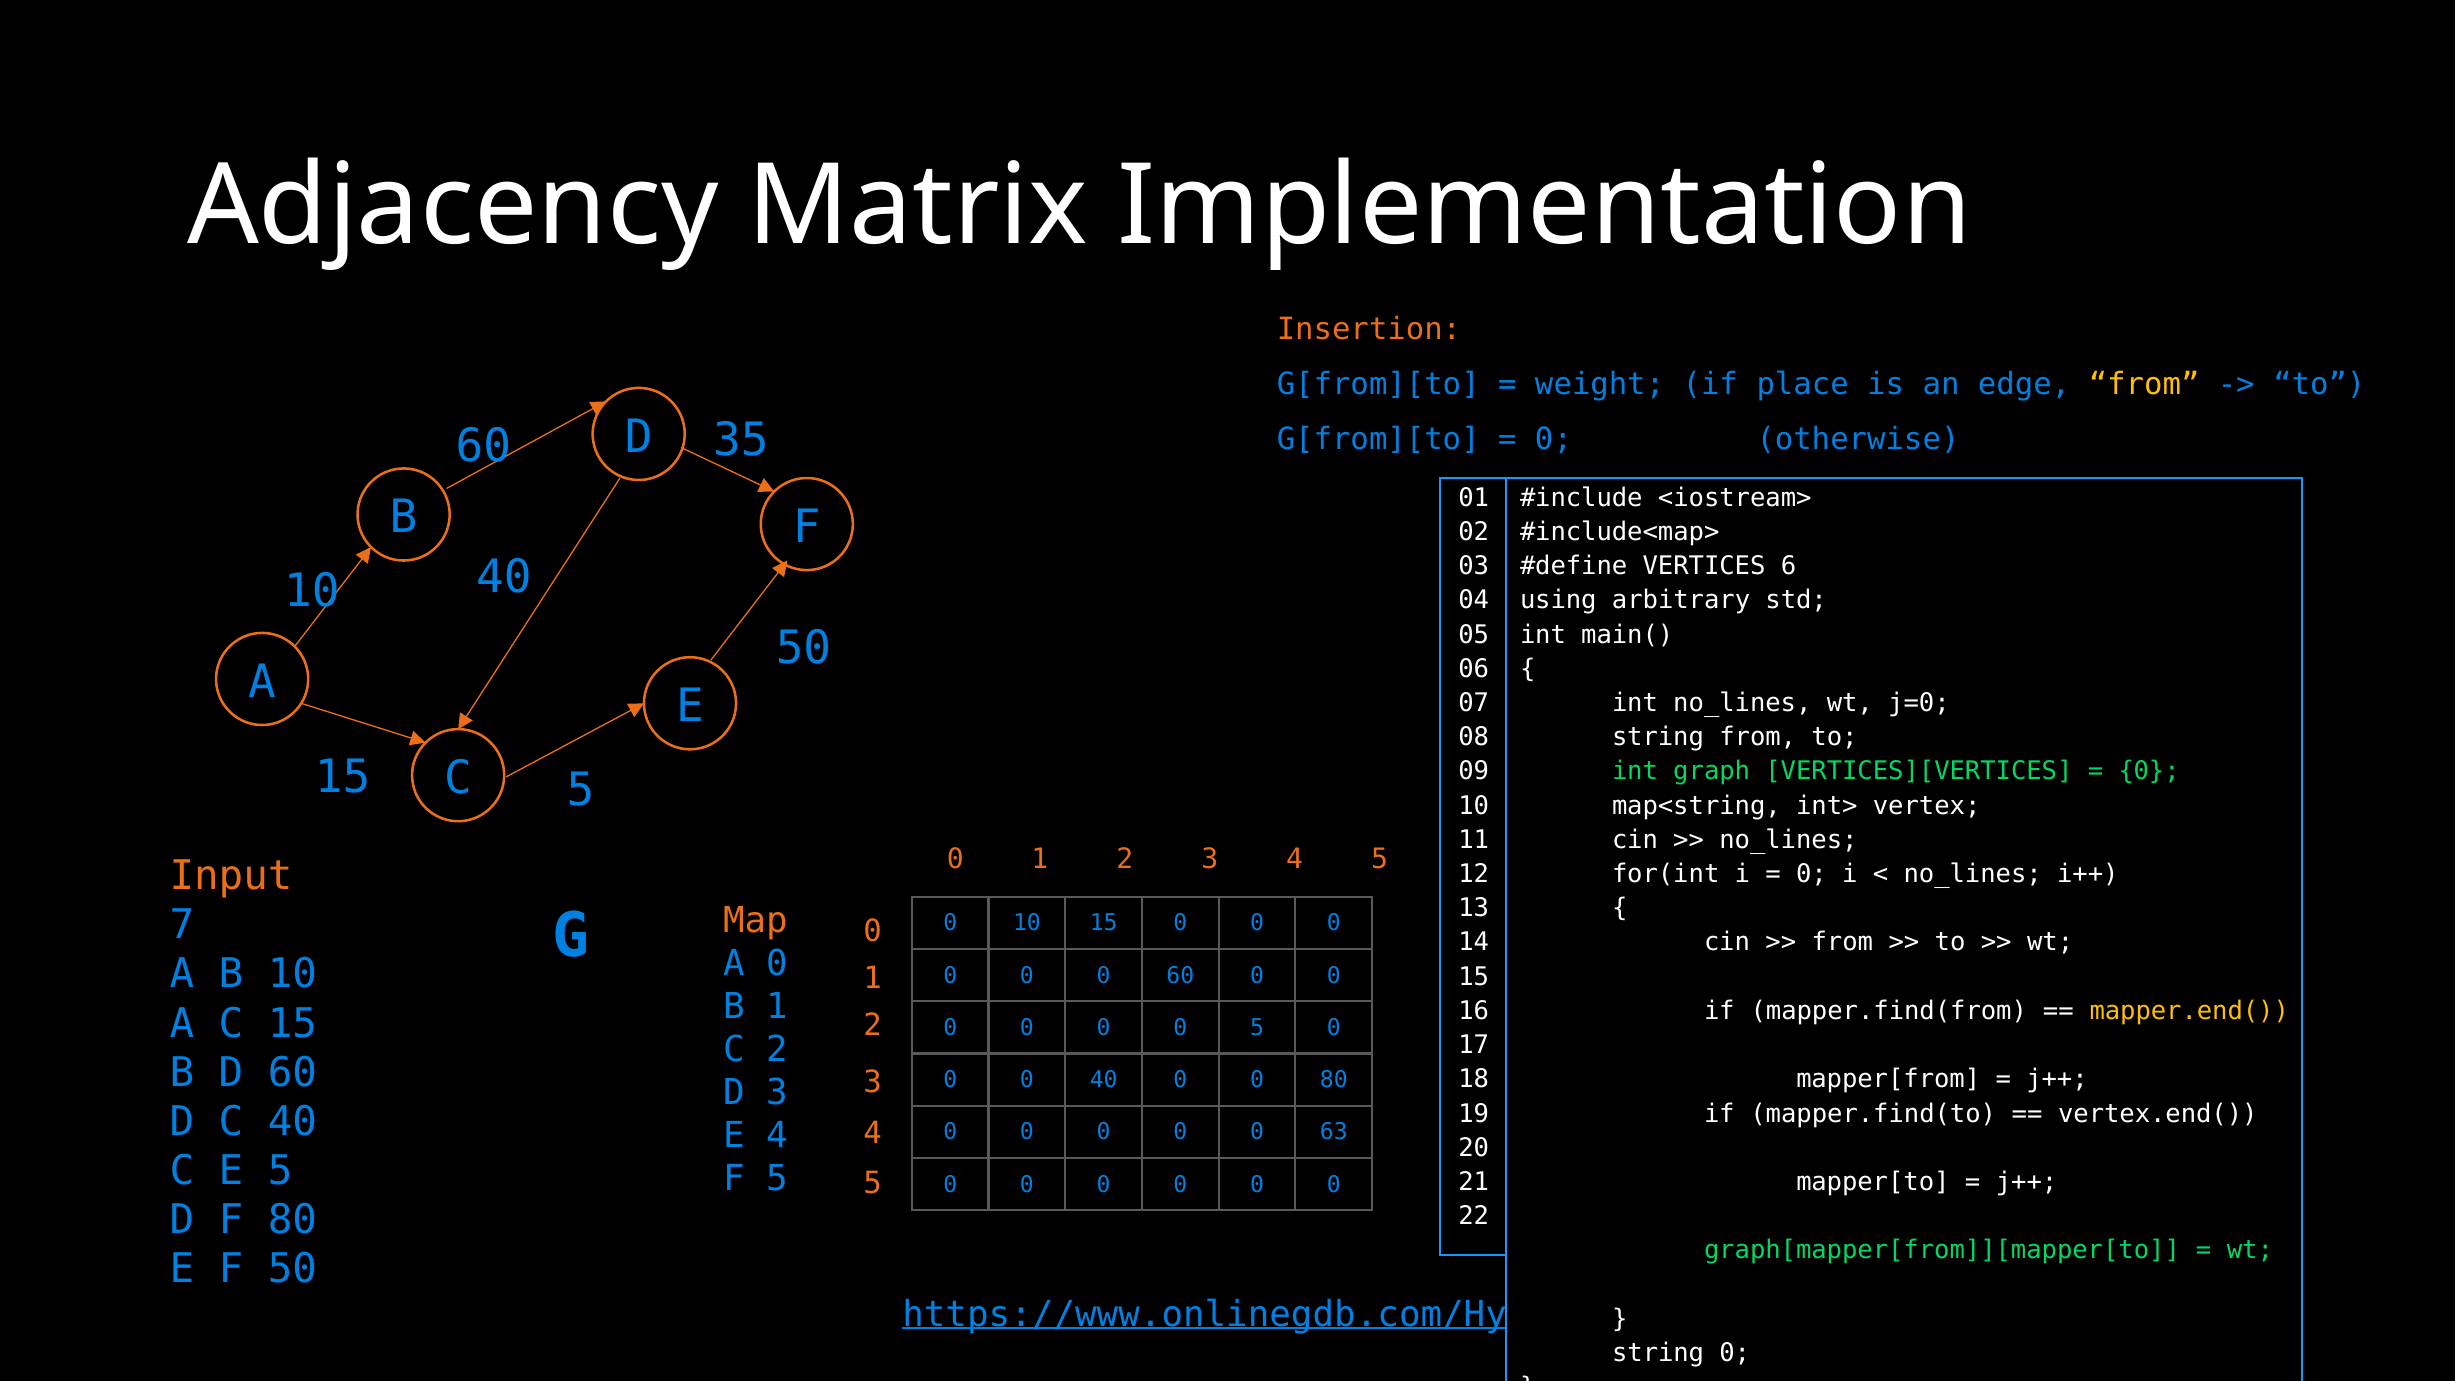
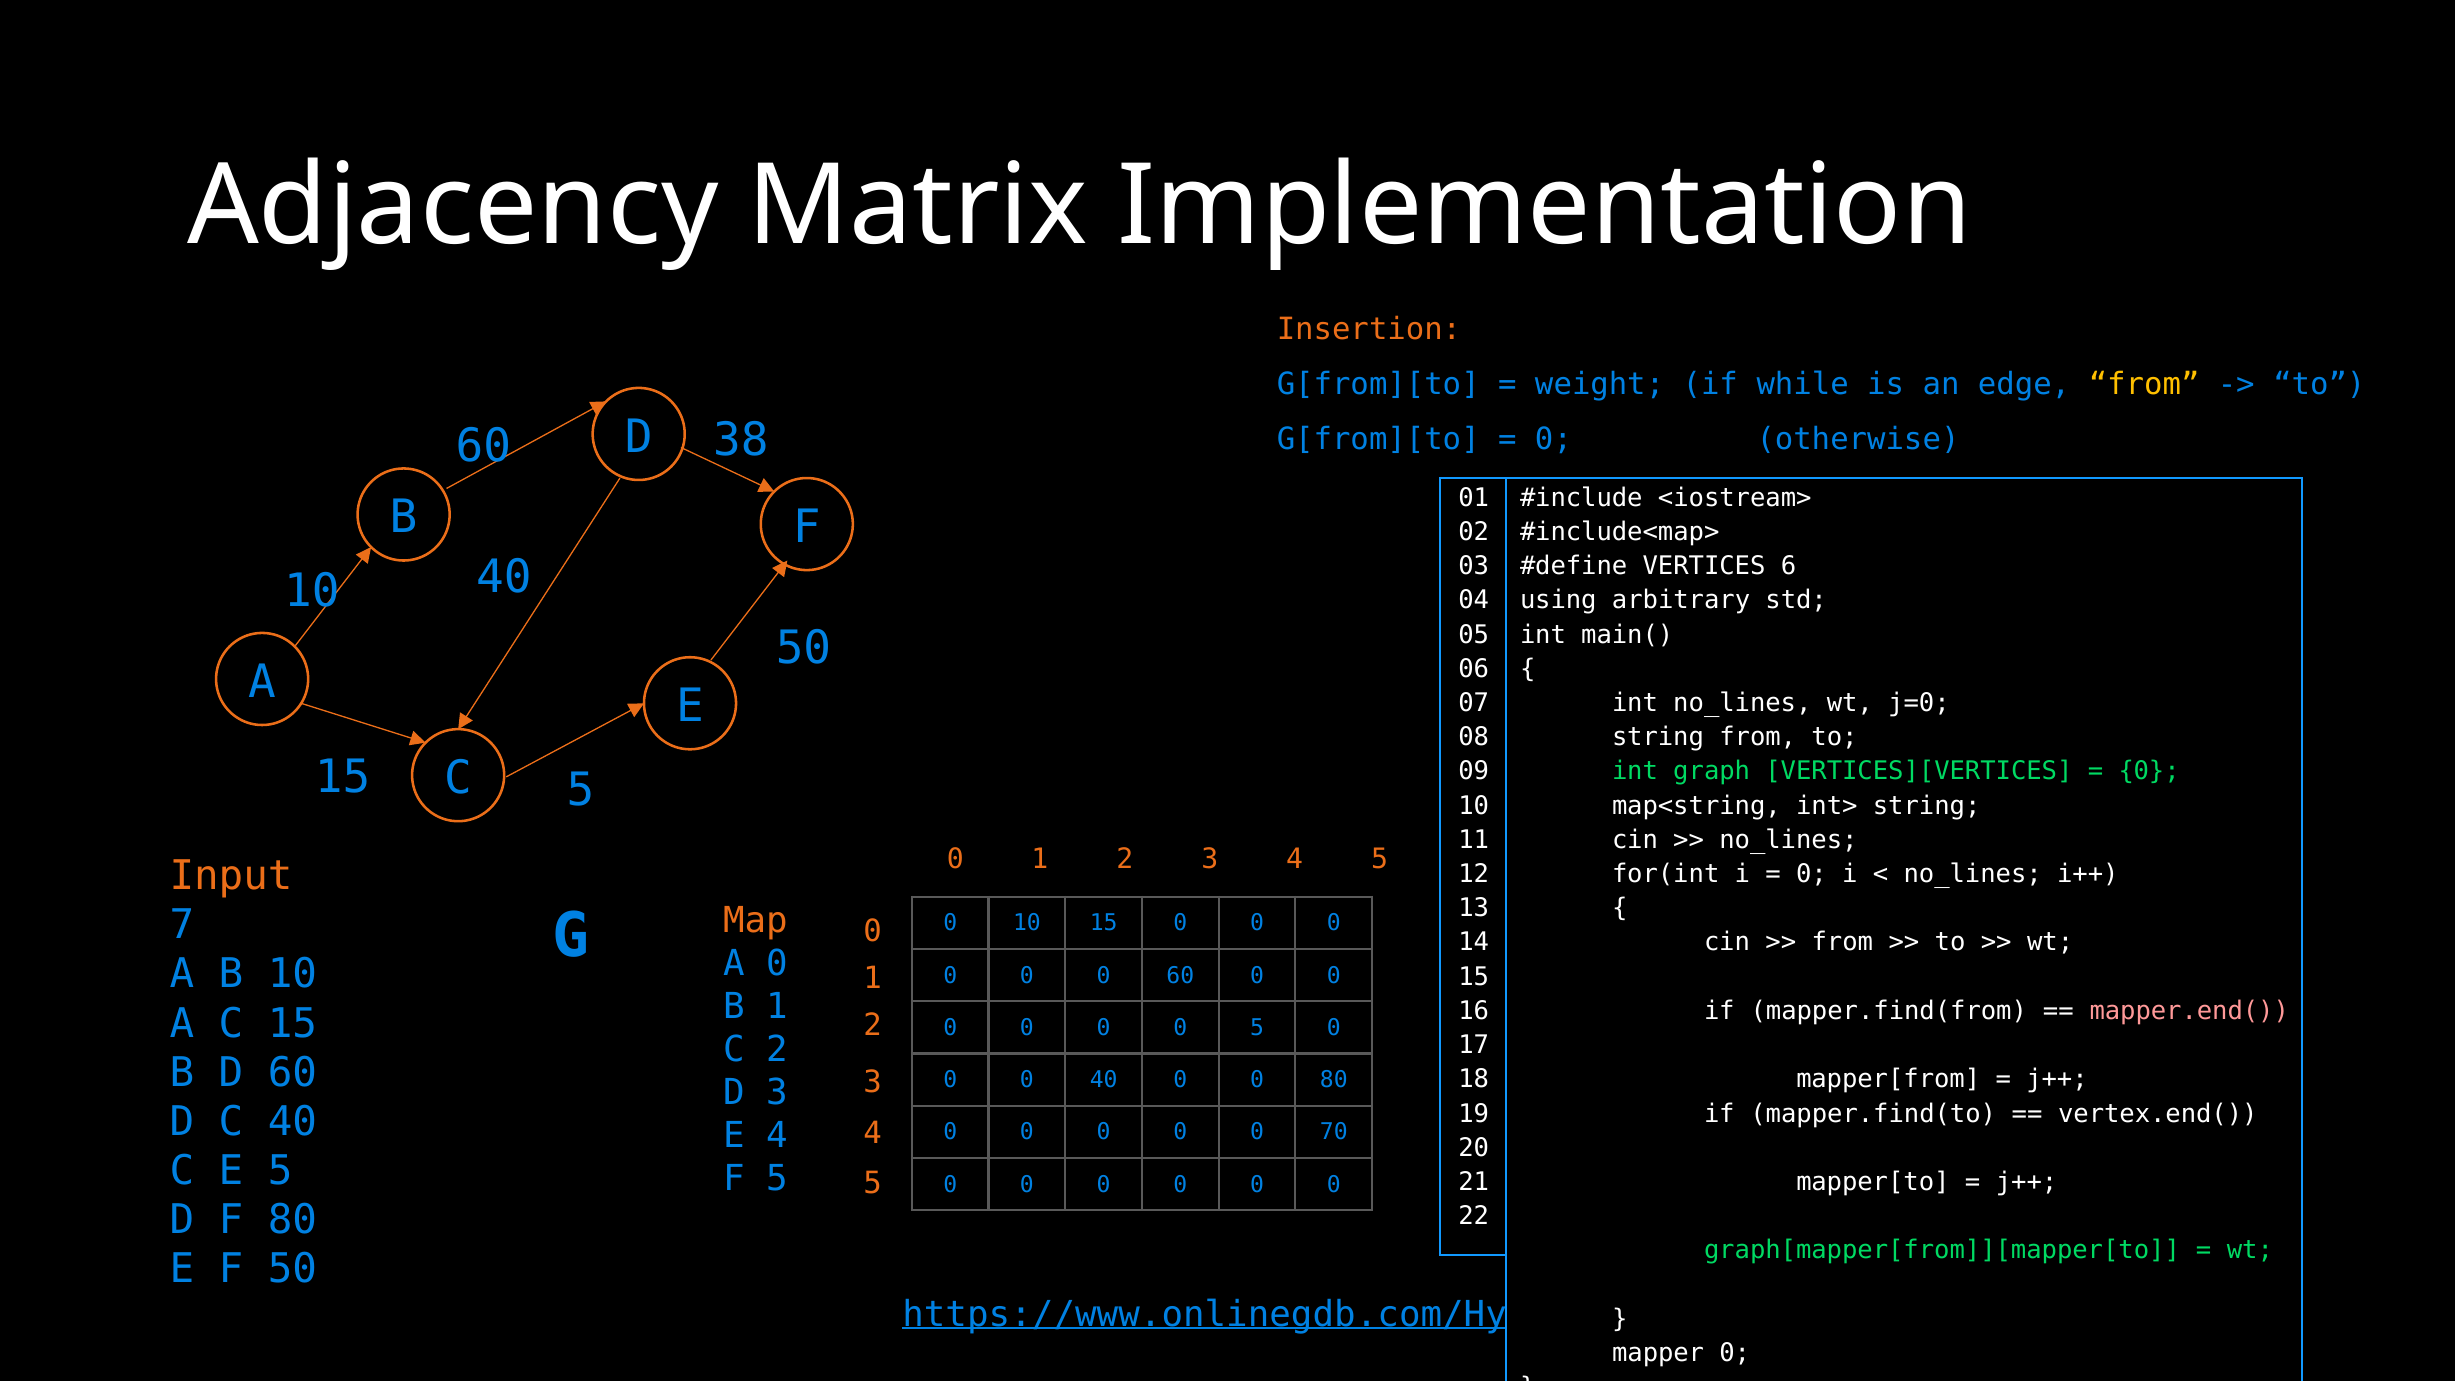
place: place -> while
35: 35 -> 38
int> vertex: vertex -> string
mapper.end( colour: yellow -> pink
63: 63 -> 70
string at (1658, 1353): string -> mapper
